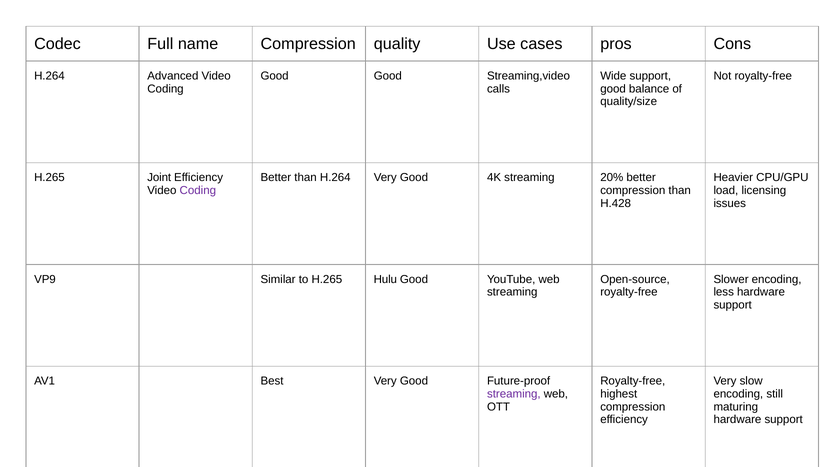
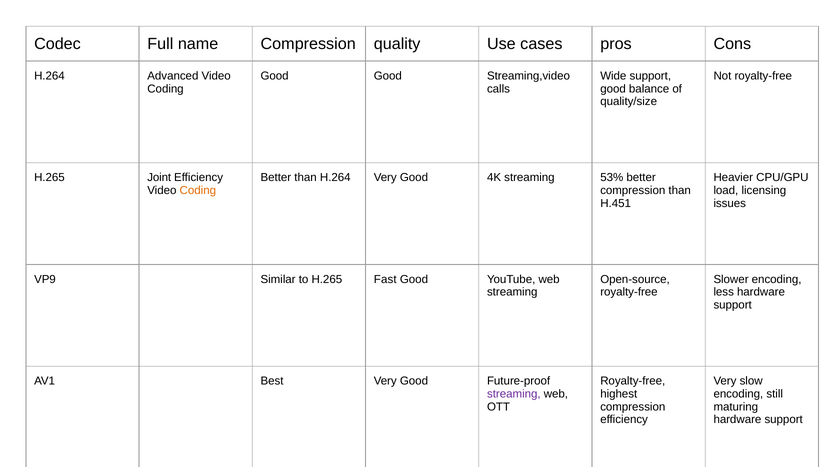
20%: 20% -> 53%
Coding at (198, 190) colour: purple -> orange
H.428: H.428 -> H.451
Hulu: Hulu -> Fast
